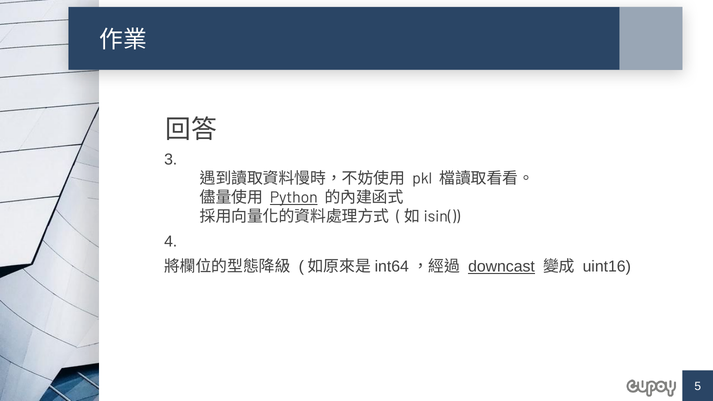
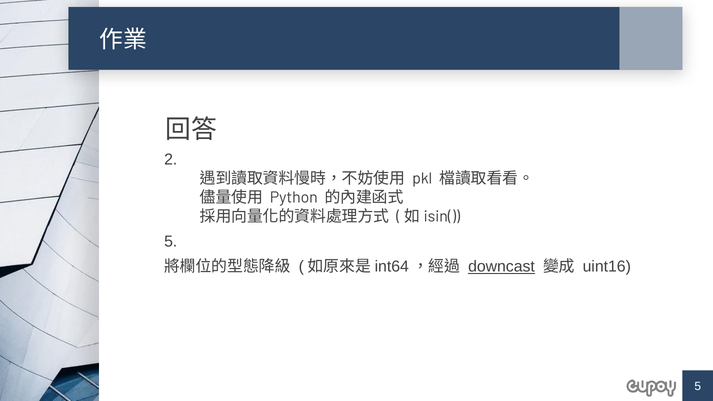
3: 3 -> 2
Python underline: present -> none
4 at (171, 242): 4 -> 5
